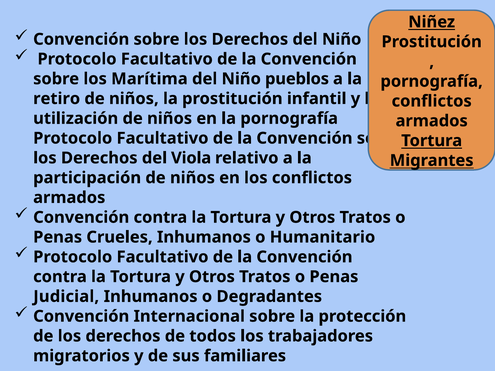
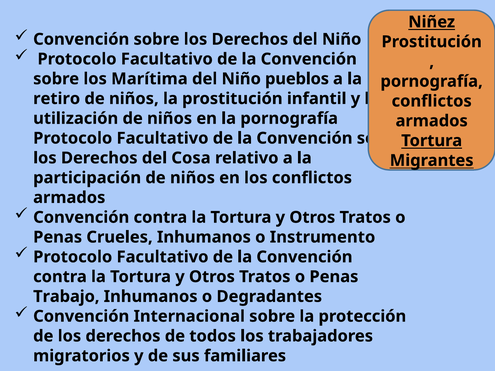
Viola: Viola -> Cosa
Humanitario: Humanitario -> Instrumento
Judicial: Judicial -> Trabajo
